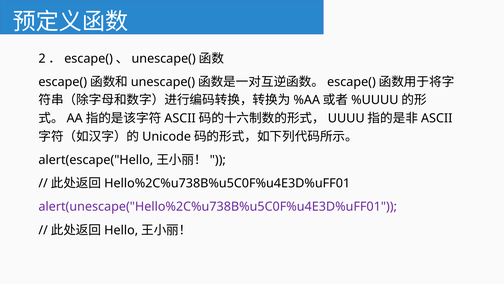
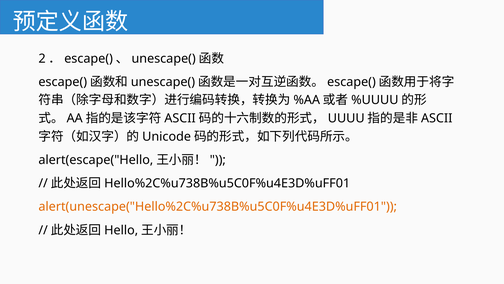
alert(unescape("Hello%2C%u738B%u5C0F%u4E3D%uFF01 colour: purple -> orange
